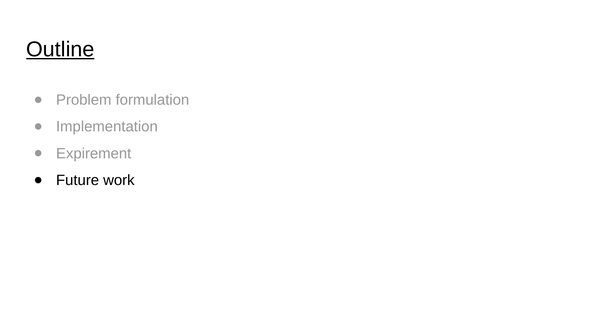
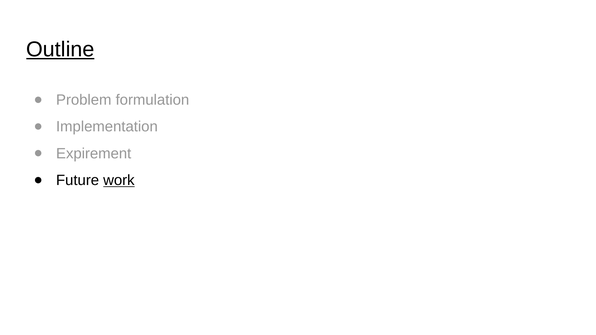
work underline: none -> present
